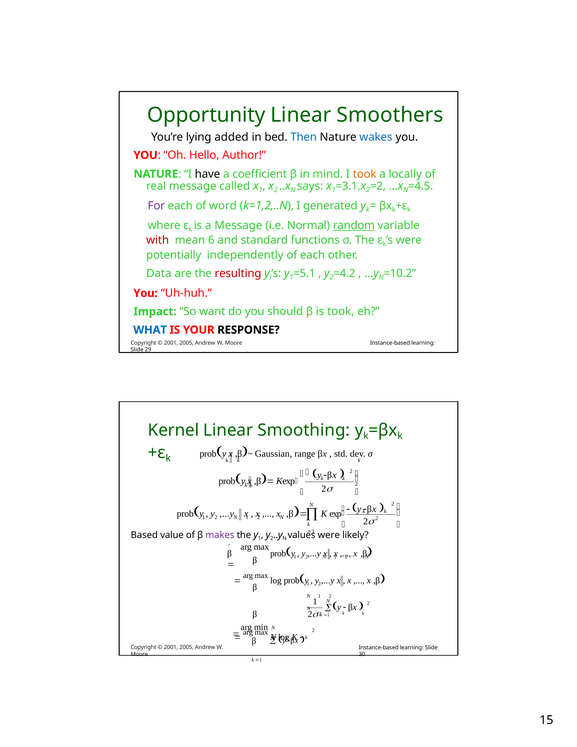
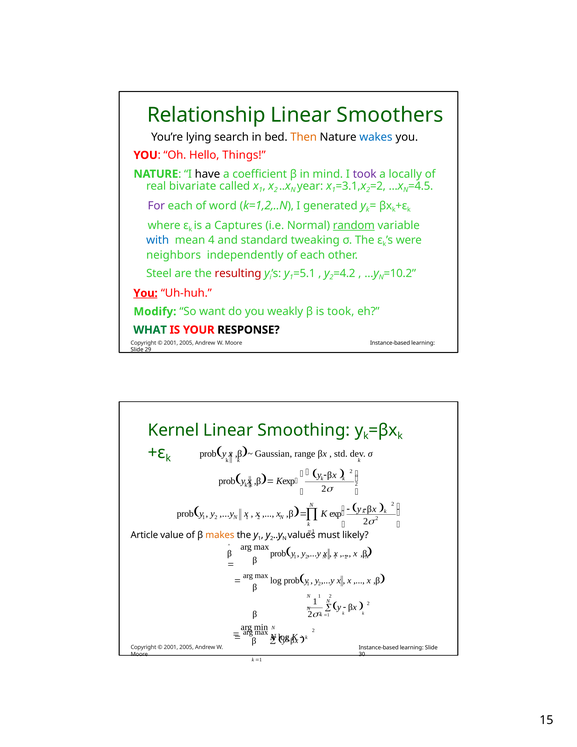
Opportunity: Opportunity -> Relationship
added: added -> search
Then colour: blue -> orange
Author: Author -> Things
took at (365, 174) colour: orange -> purple
real message: message -> bivariate
says: says -> year
a Message: Message -> Captures
with colour: red -> blue
6: 6 -> 4
functions: functions -> tweaking
potentially: potentially -> neighbors
Data: Data -> Steel
You at (146, 293) underline: none -> present
Impact: Impact -> Modify
should: should -> weakly
WHAT colour: blue -> green
Based: Based -> Article
makes colour: purple -> orange
were at (329, 535): were -> must
